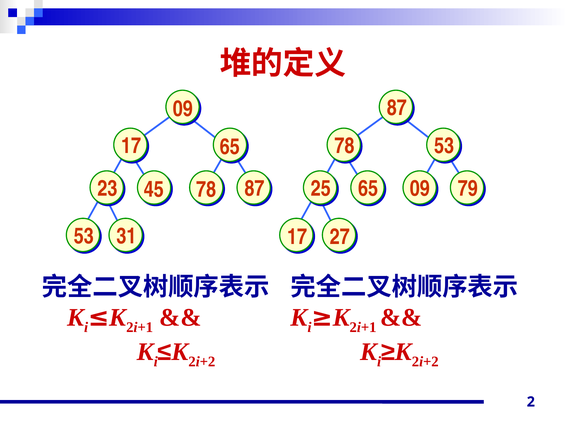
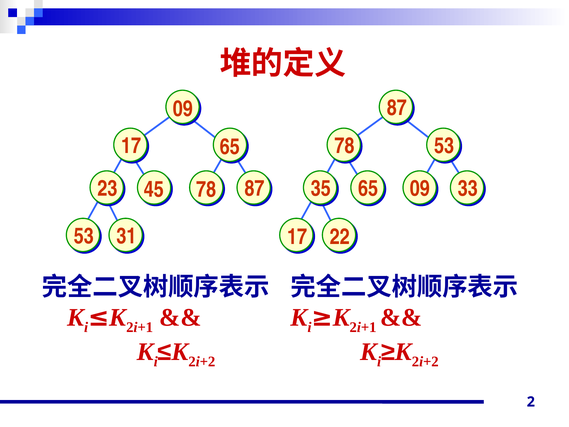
79: 79 -> 33
25: 25 -> 35
27: 27 -> 22
